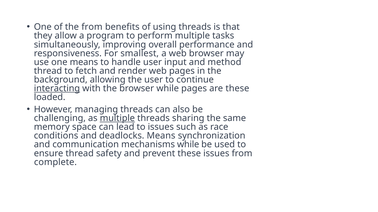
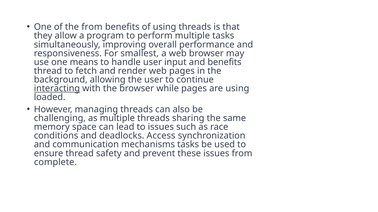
and method: method -> benefits
are these: these -> using
multiple at (117, 119) underline: present -> none
deadlocks Means: Means -> Access
mechanisms while: while -> tasks
